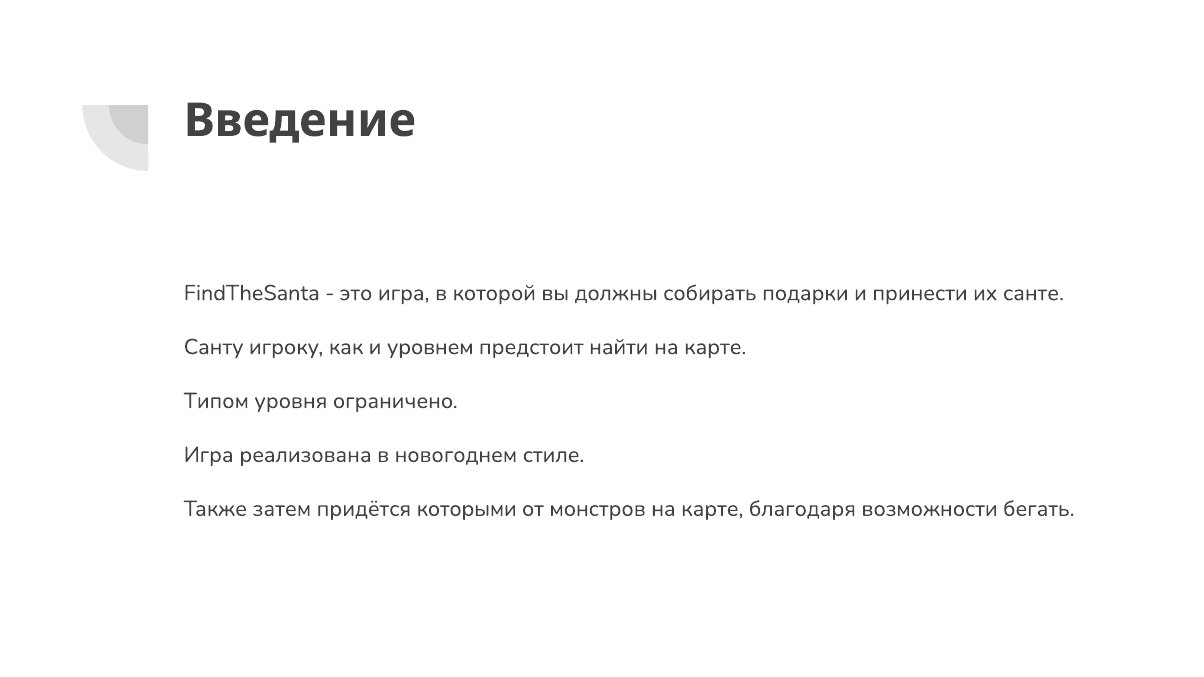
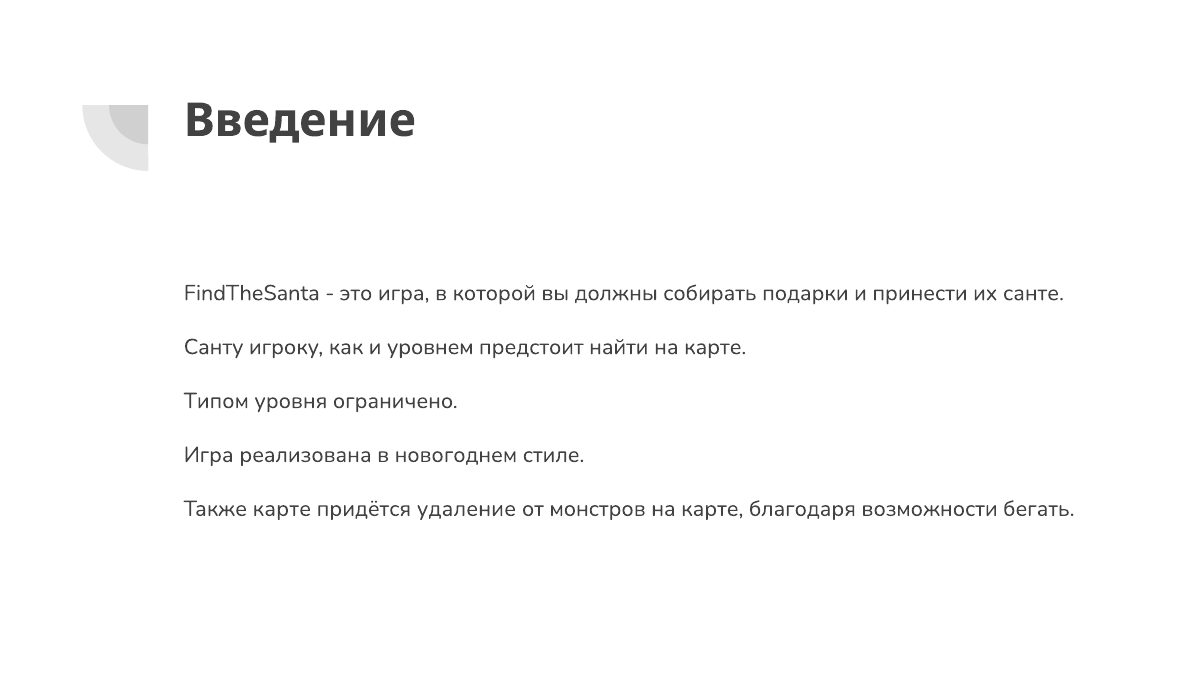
Также затем: затем -> карте
которыми: которыми -> удаление
